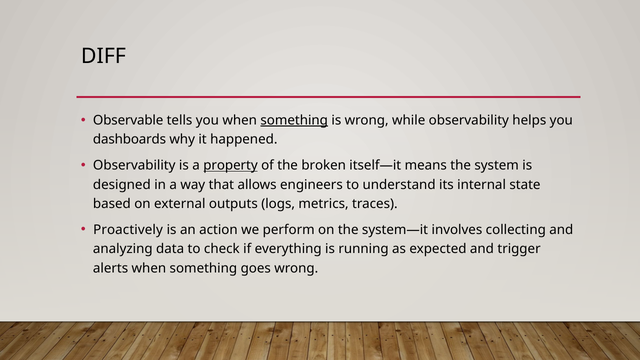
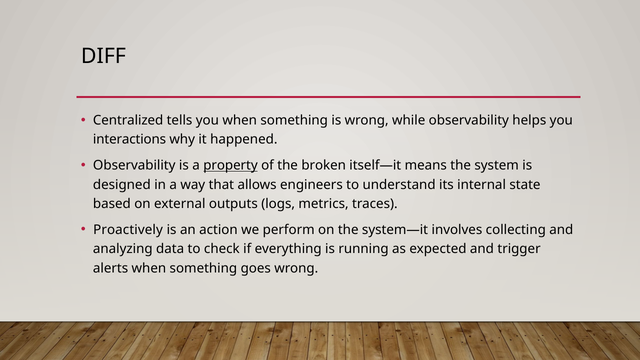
Observable: Observable -> Centralized
something at (294, 120) underline: present -> none
dashboards: dashboards -> interactions
